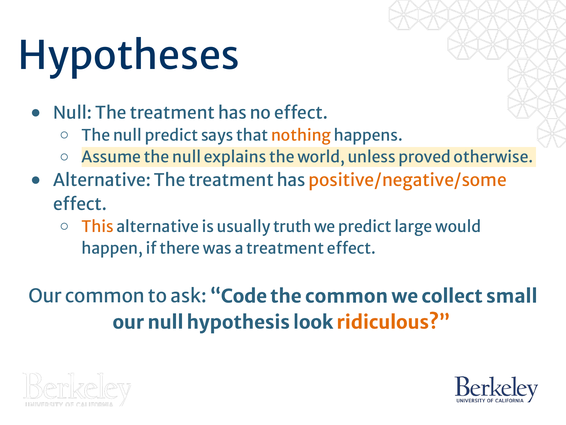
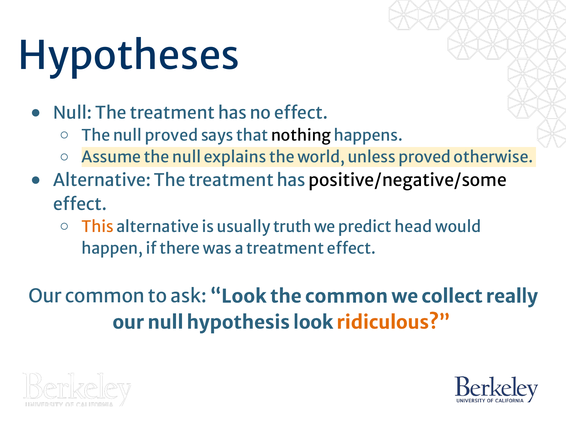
null predict: predict -> proved
nothing colour: orange -> black
positive/negative/some colour: orange -> black
large: large -> head
ask Code: Code -> Look
small: small -> really
